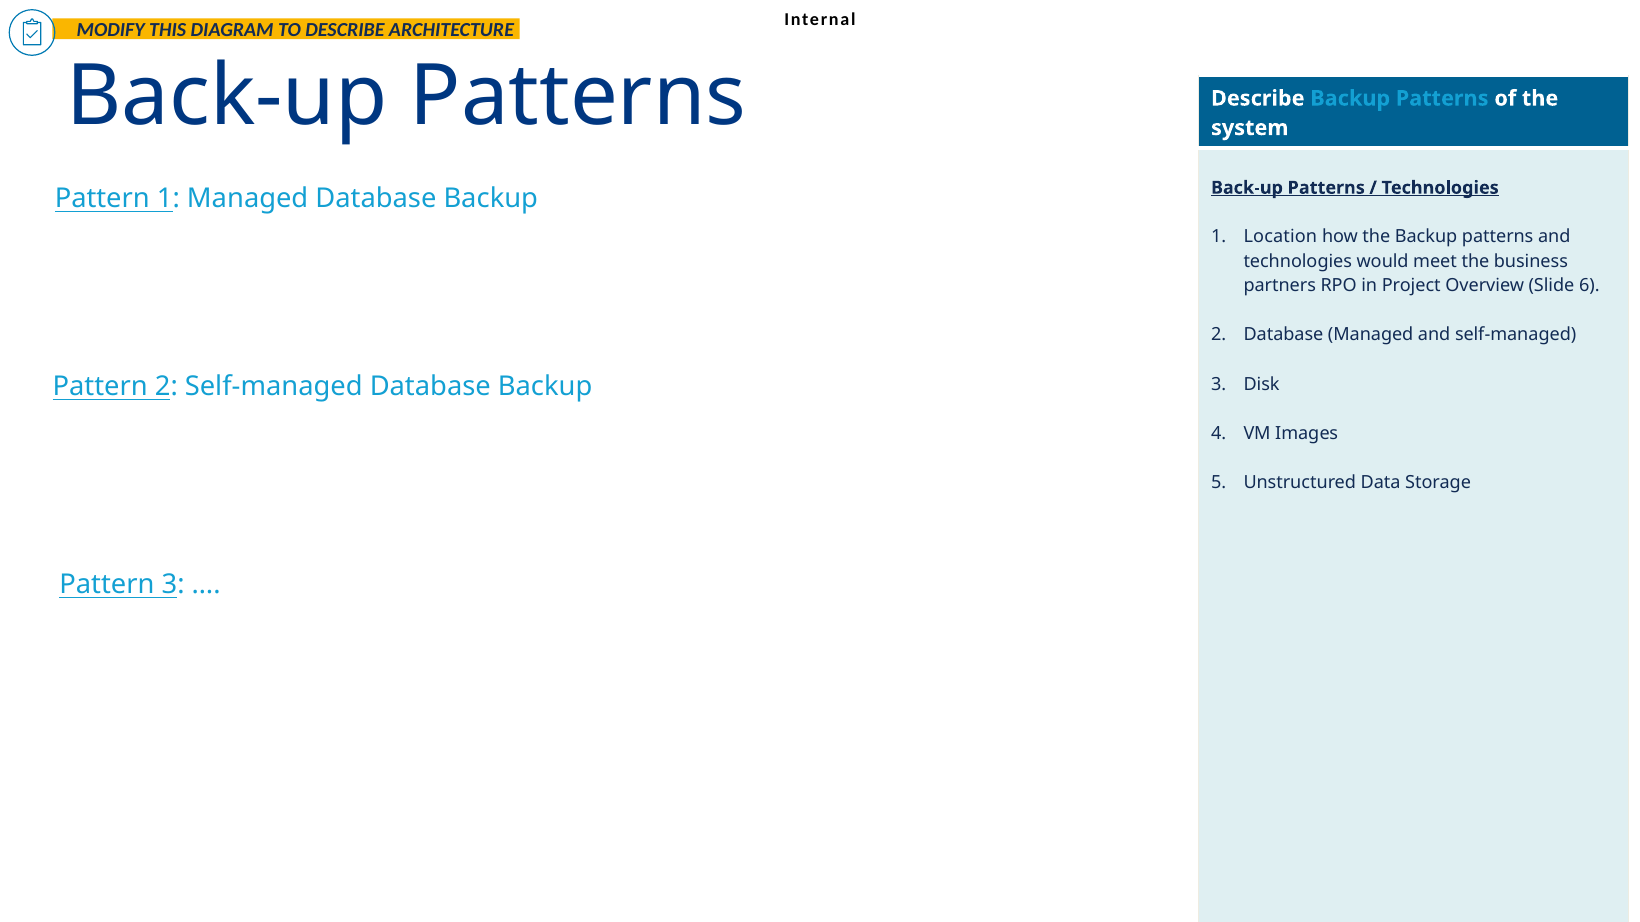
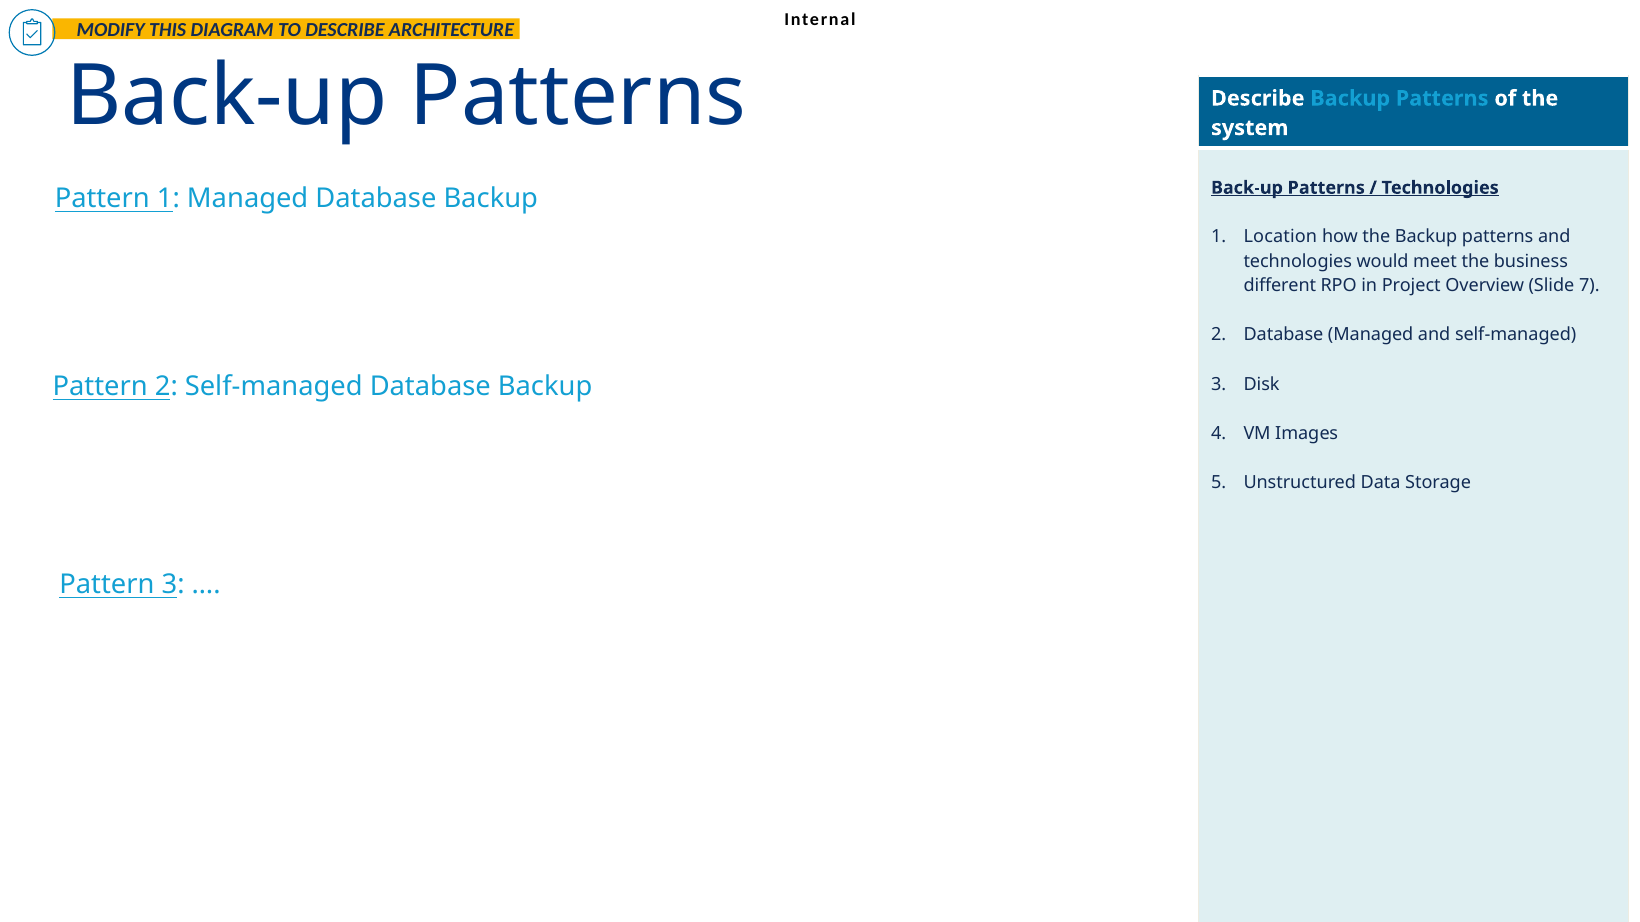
partners: partners -> different
6: 6 -> 7
